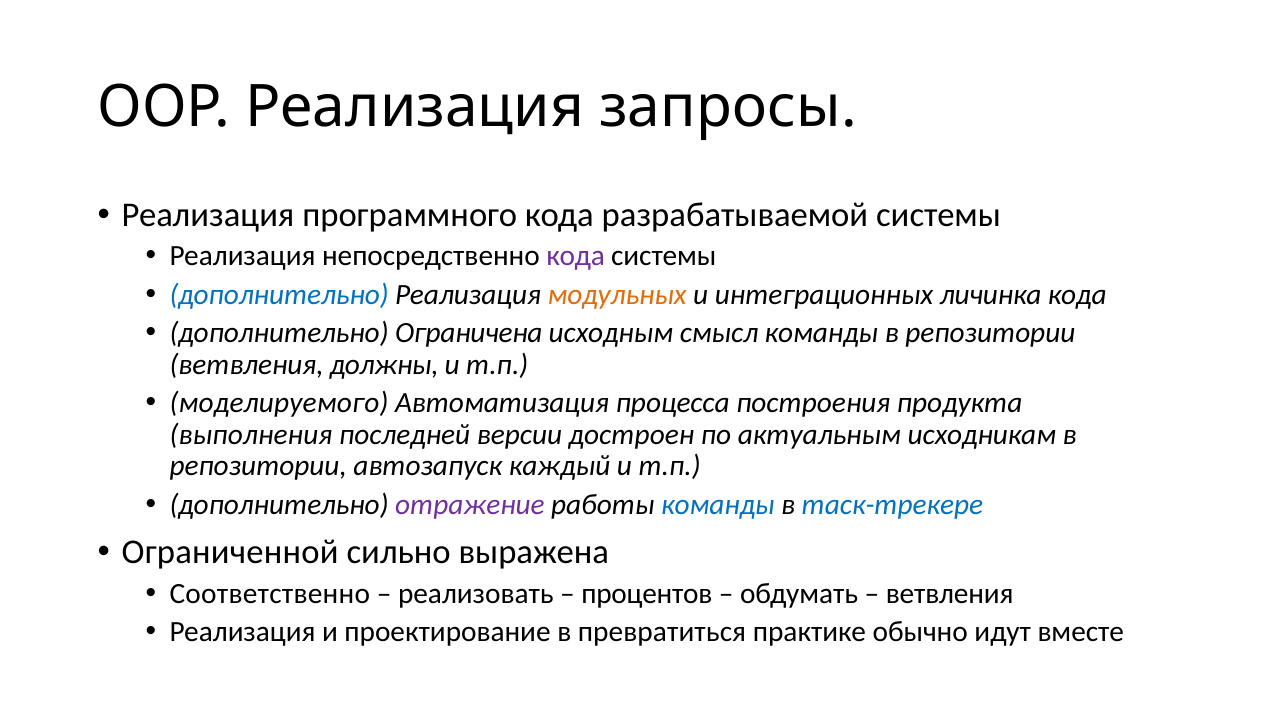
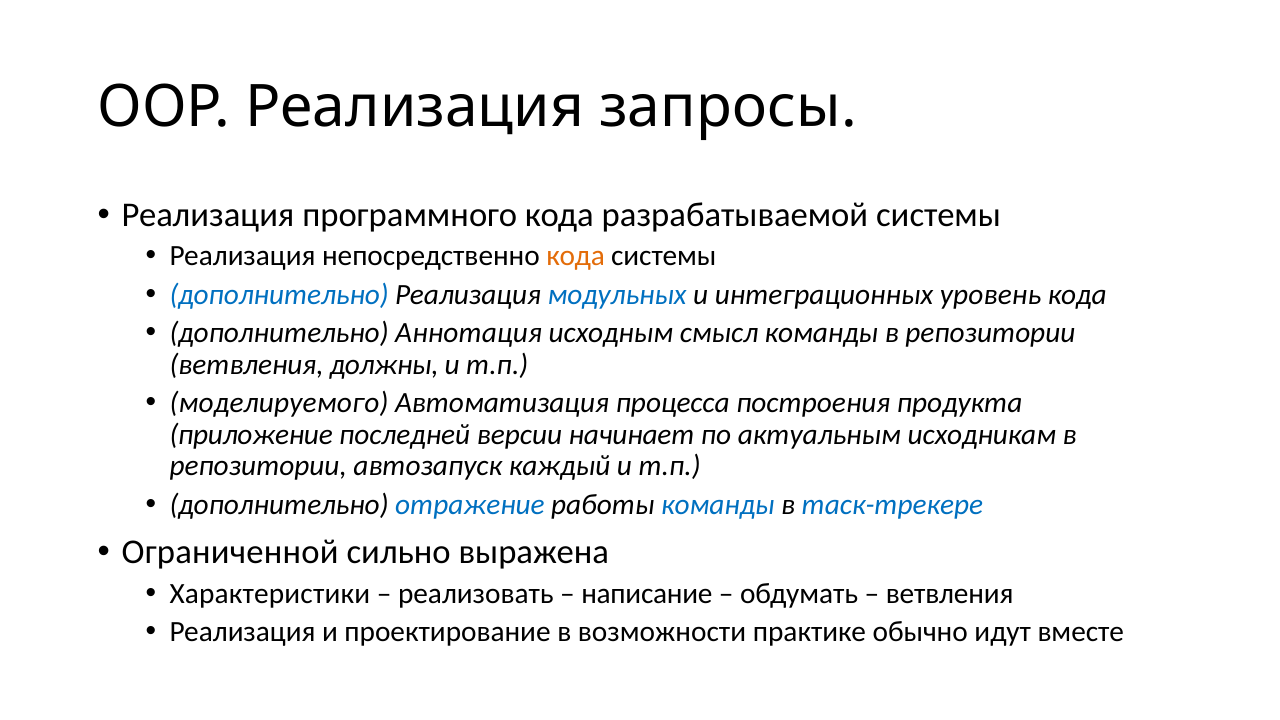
кода at (576, 256) colour: purple -> orange
модульных colour: orange -> blue
личинка: личинка -> уровень
Ограничена: Ограничена -> Аннотация
выполнения: выполнения -> приложение
достроен: достроен -> начинает
отражение colour: purple -> blue
Соответственно: Соответственно -> Характеристики
процентов: процентов -> написание
превратиться: превратиться -> возможности
